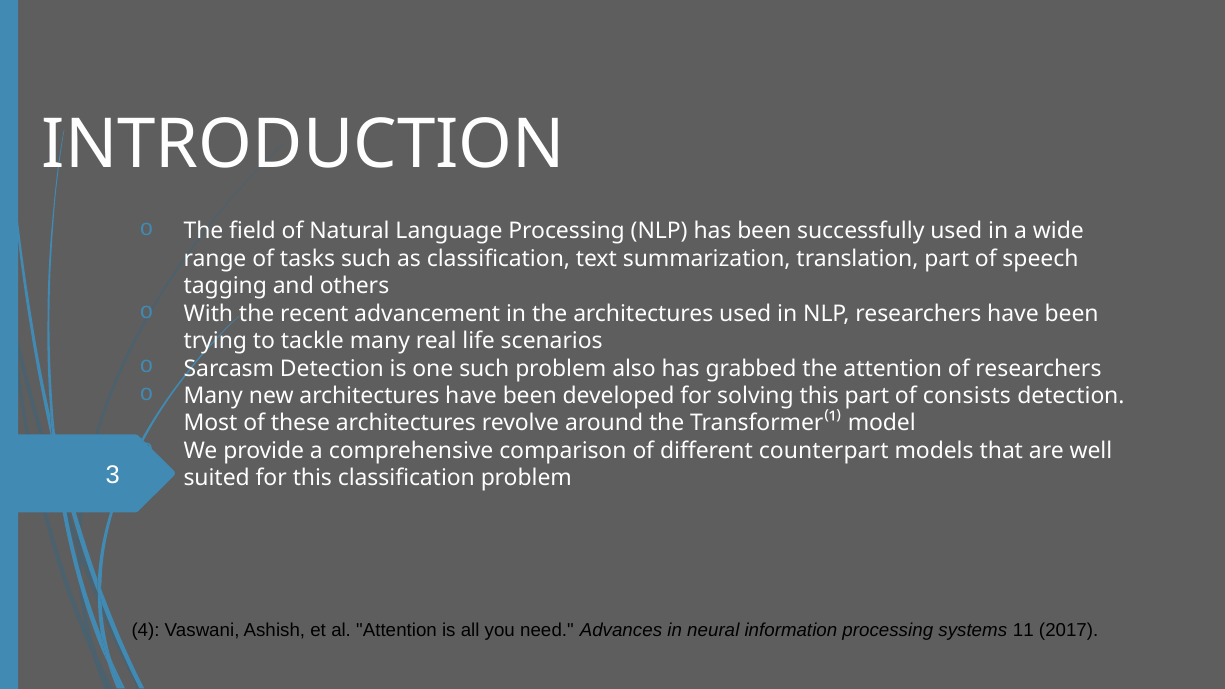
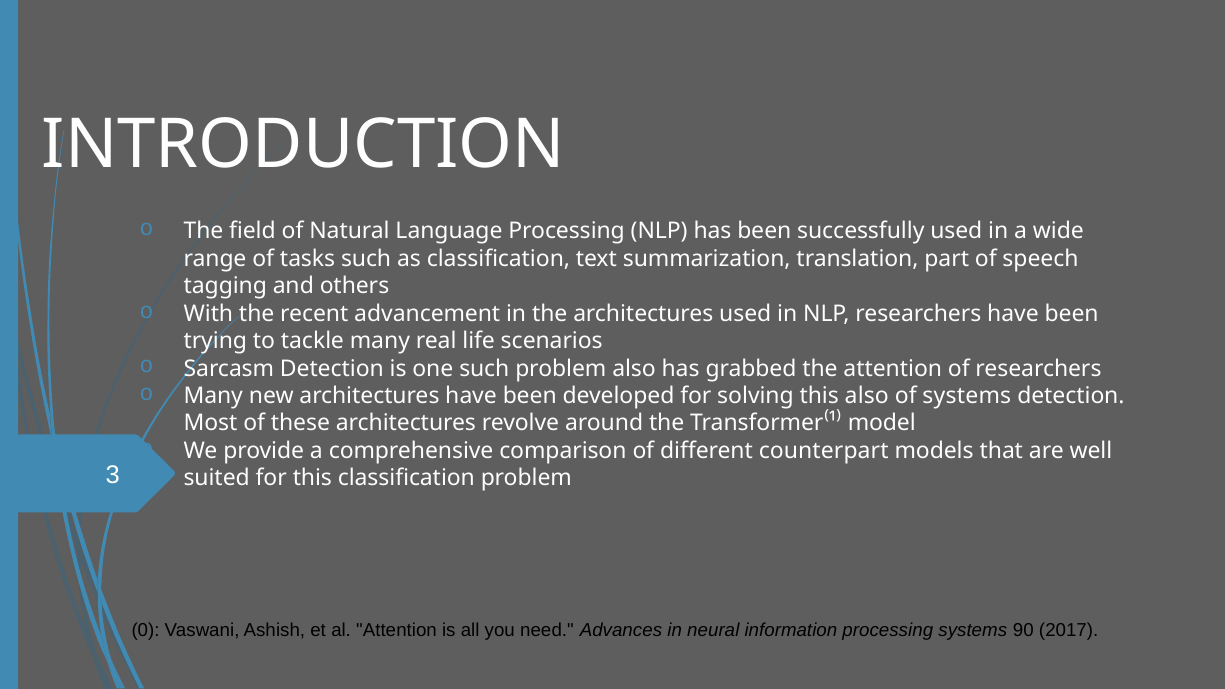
this part: part -> also
of consists: consists -> systems
4: 4 -> 0
11: 11 -> 90
